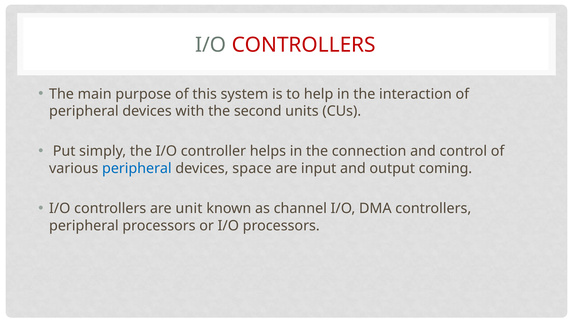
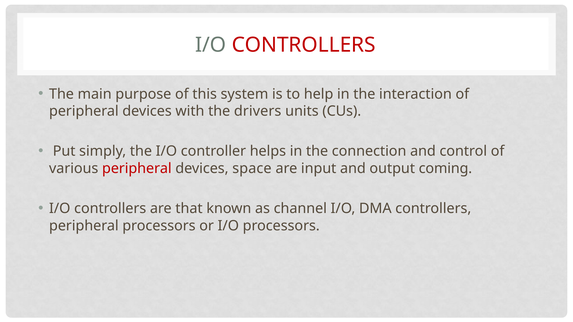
second: second -> drivers
peripheral at (137, 169) colour: blue -> red
unit: unit -> that
